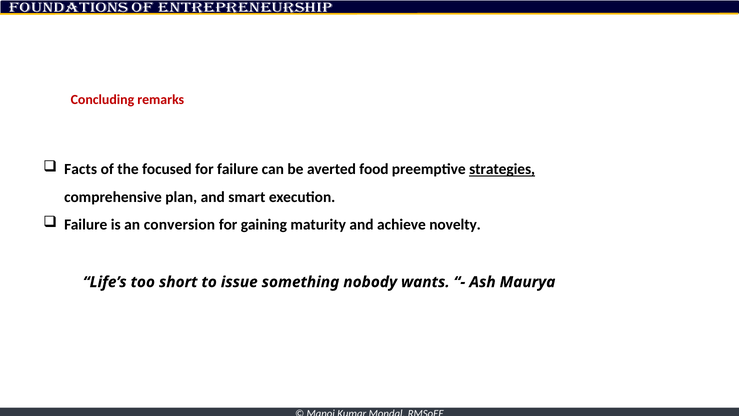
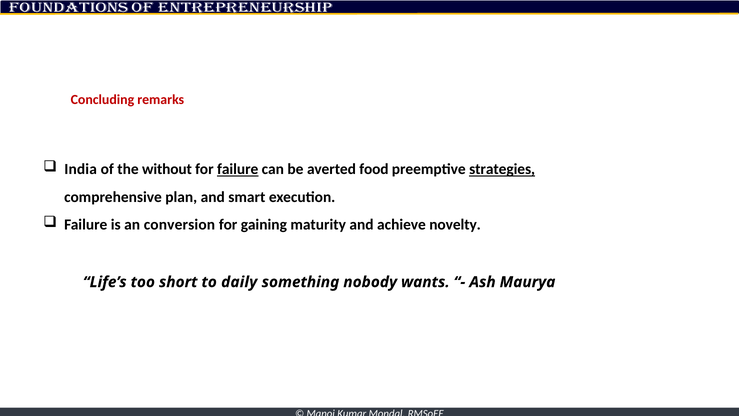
Facts: Facts -> India
focused: focused -> without
failure at (238, 169) underline: none -> present
issue: issue -> daily
